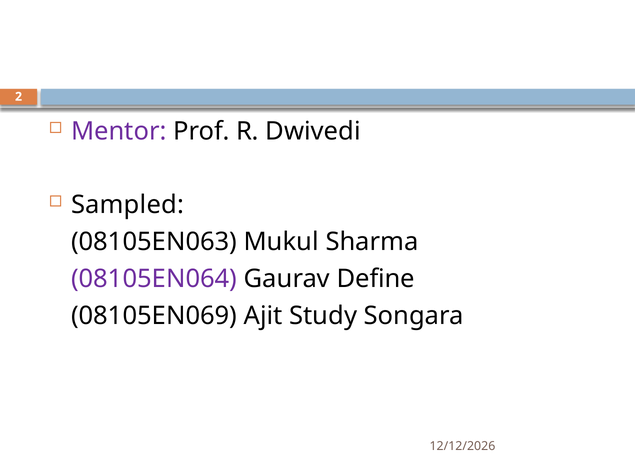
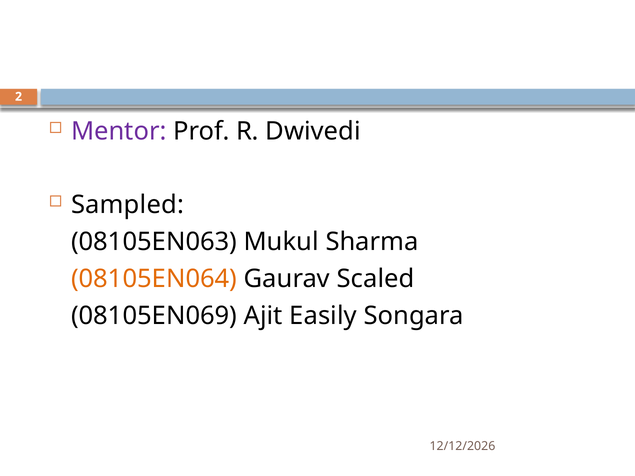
08105EN064 colour: purple -> orange
Define: Define -> Scaled
Study: Study -> Easily
